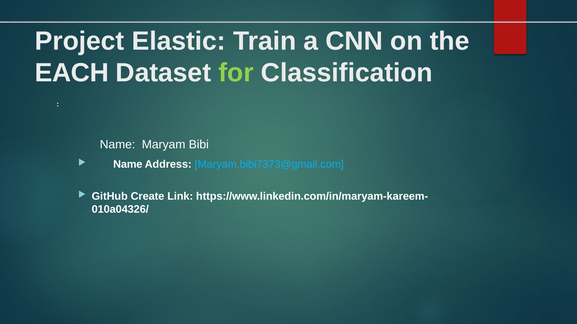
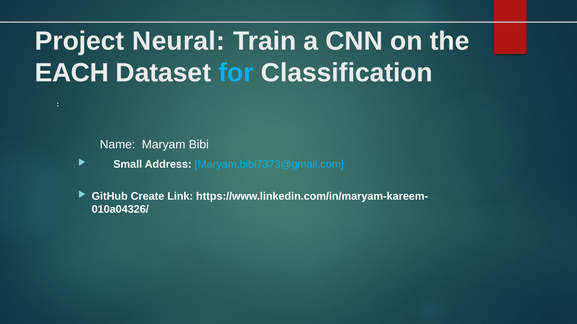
Elastic: Elastic -> Neural
for colour: light green -> light blue
Name at (128, 165): Name -> Small
